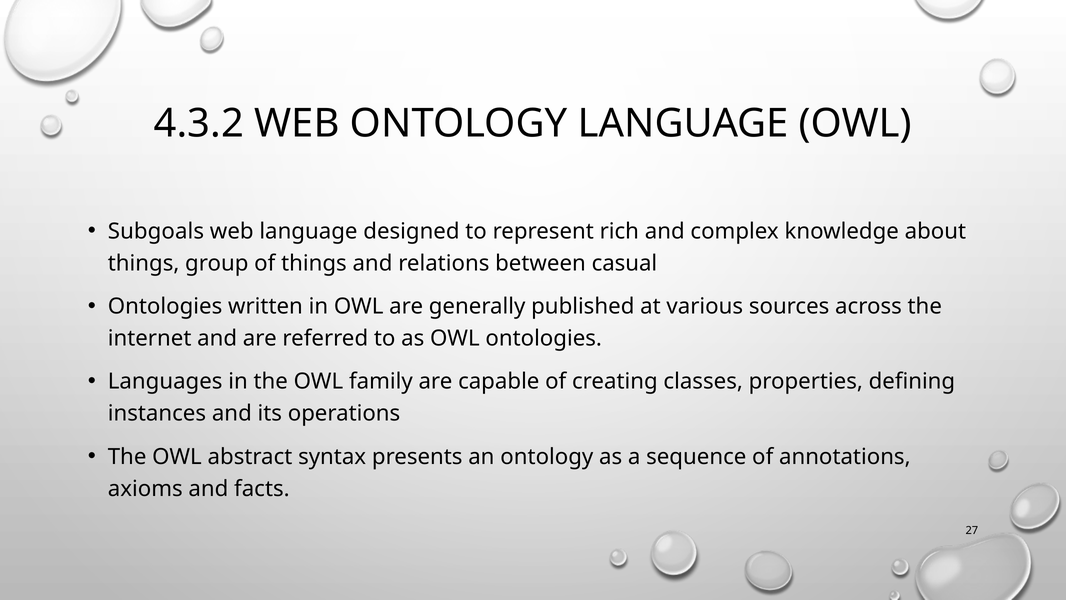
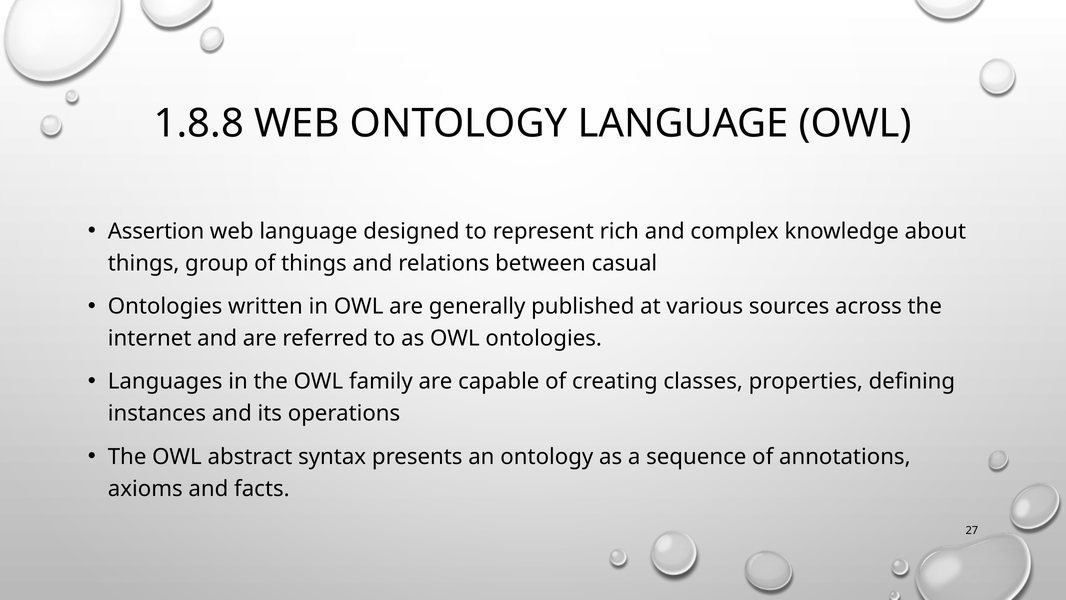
4.3.2: 4.3.2 -> 1.8.8
Subgoals: Subgoals -> Assertion
